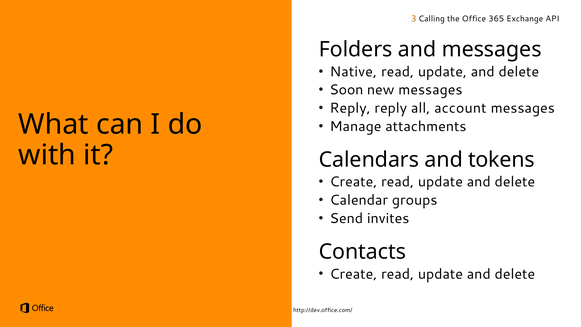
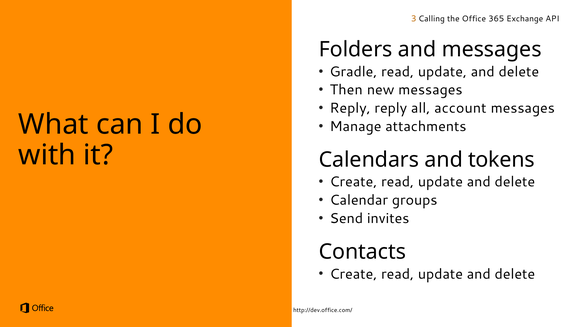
Native: Native -> Gradle
Soon: Soon -> Then
